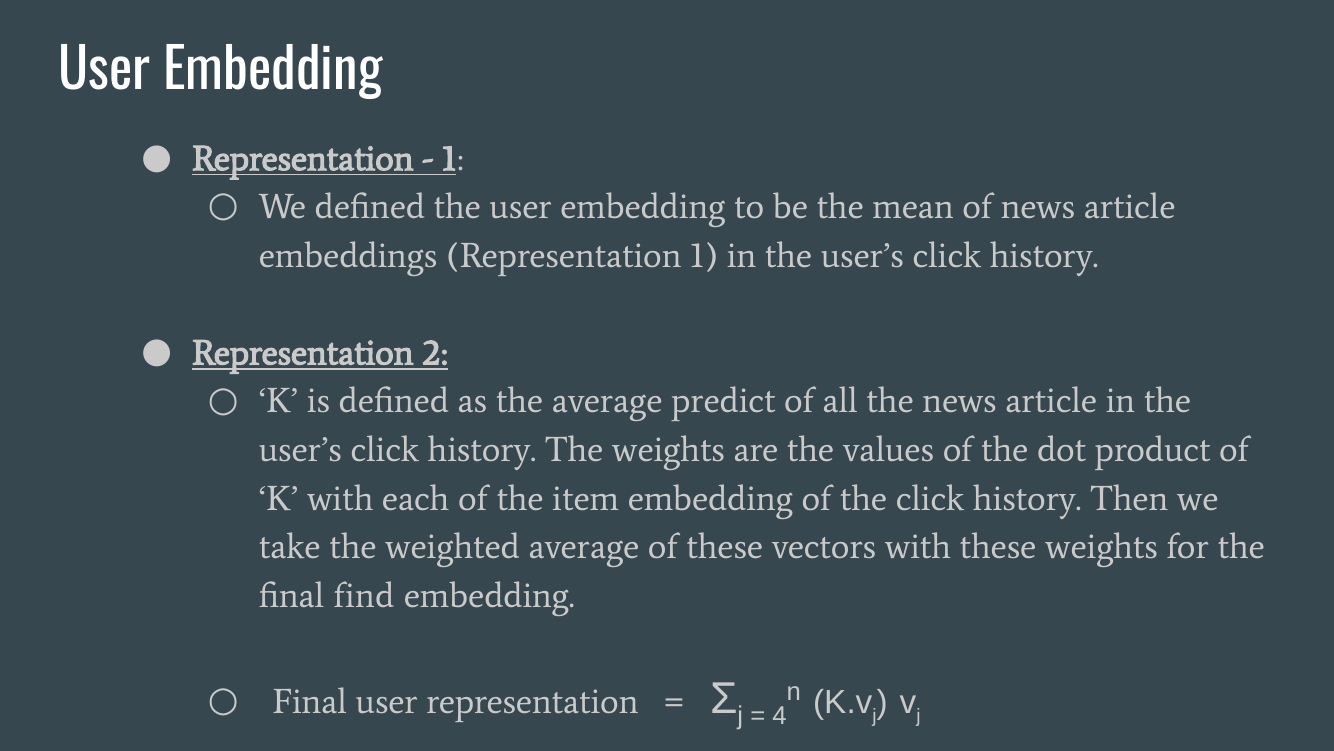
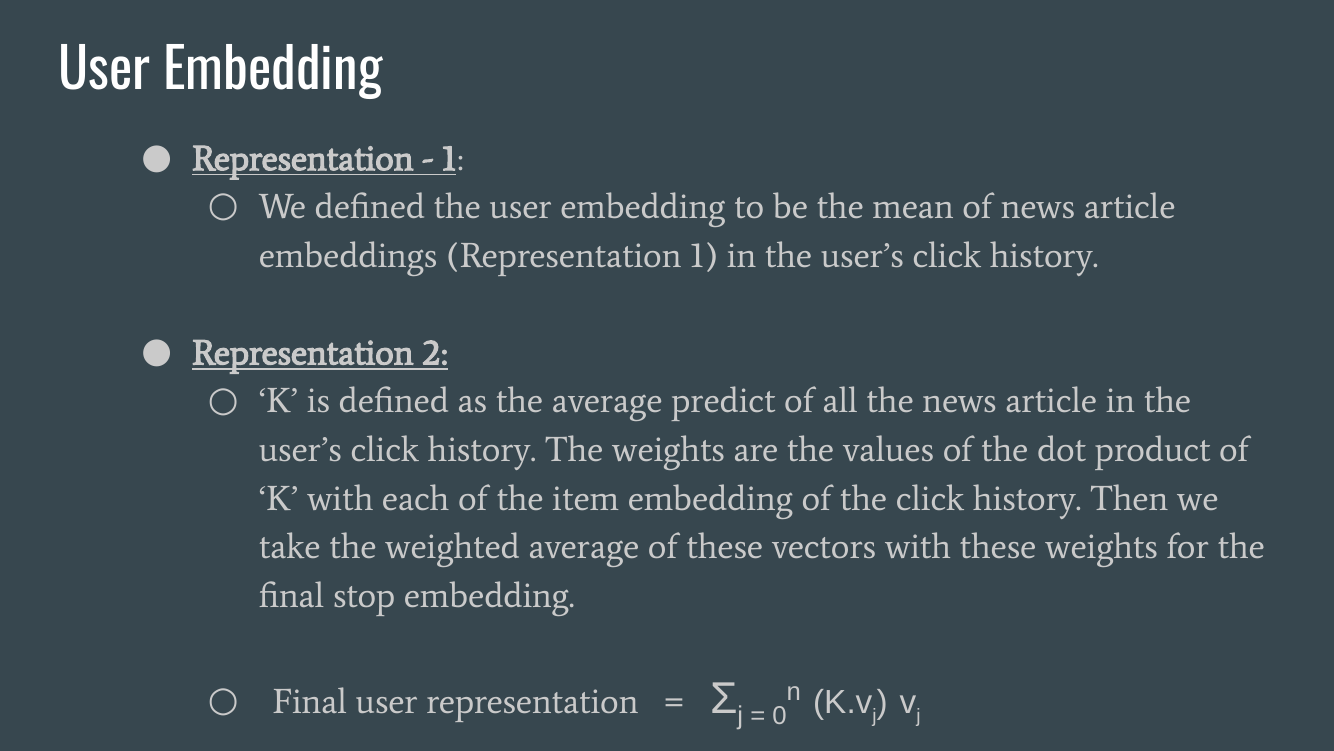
find: find -> stop
4: 4 -> 0
